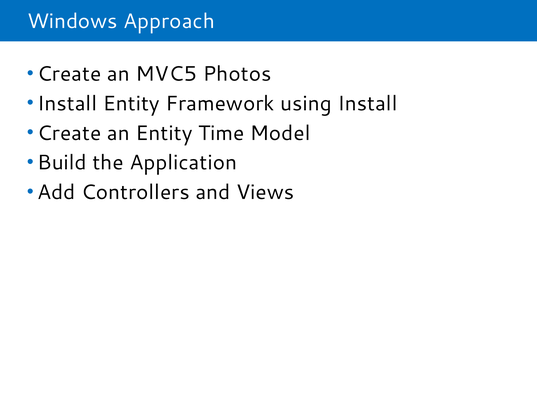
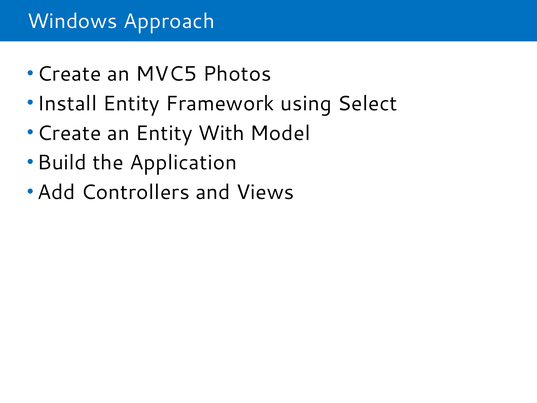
using Install: Install -> Select
Time: Time -> With
